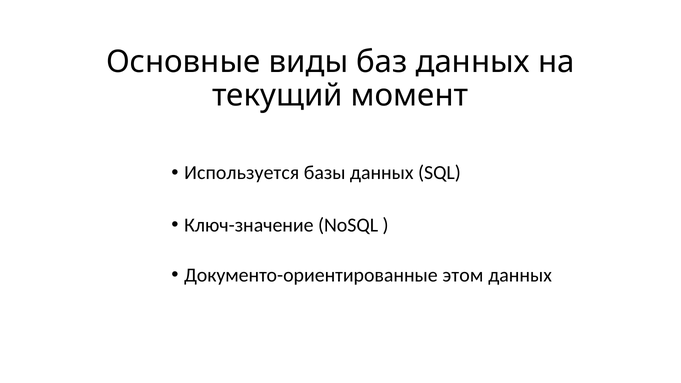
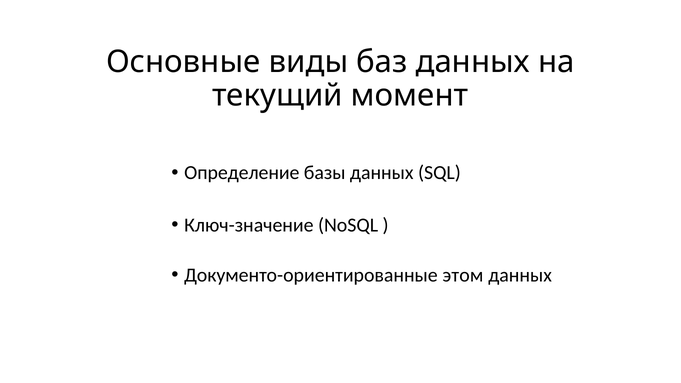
Используется: Используется -> Определение
